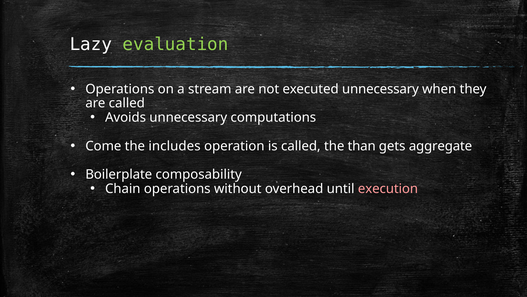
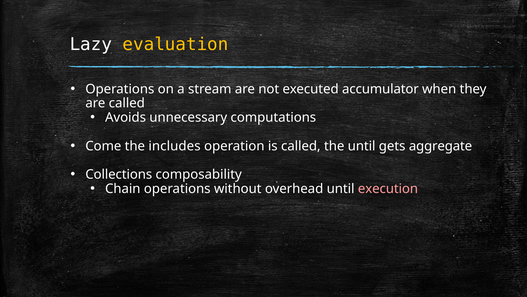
evaluation colour: light green -> yellow
executed unnecessary: unnecessary -> accumulator
the than: than -> until
Boilerplate: Boilerplate -> Collections
